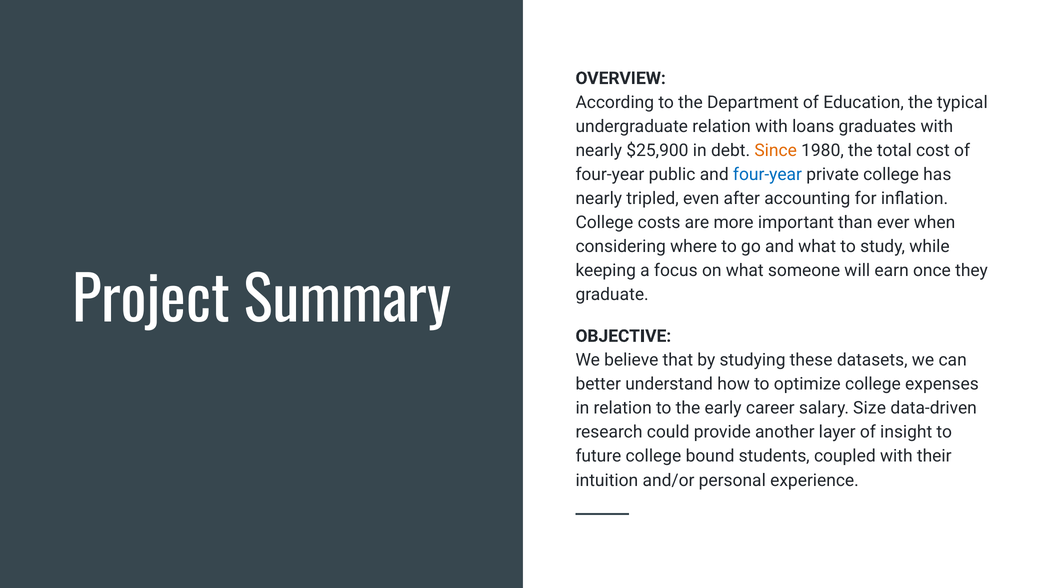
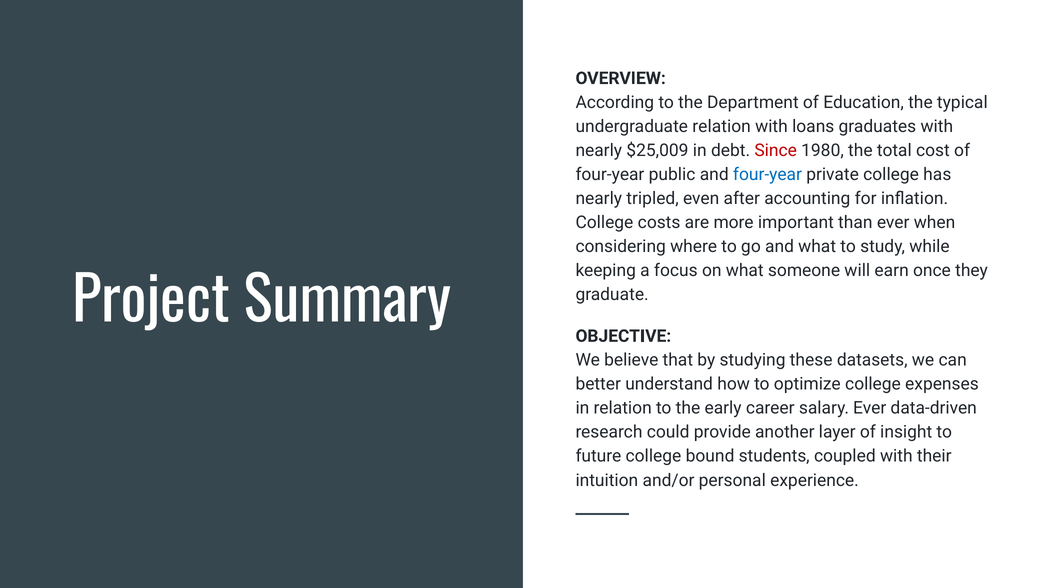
$25,900: $25,900 -> $25,009
Since colour: orange -> red
salary Size: Size -> Ever
